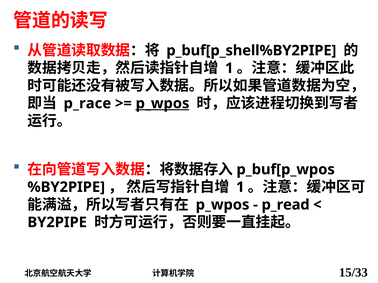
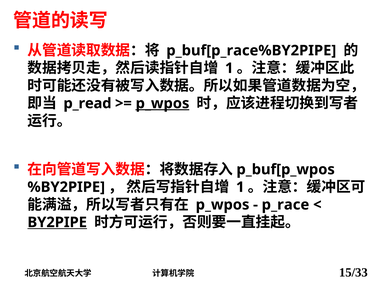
p_buf[p_shell%BY2PIPE: p_buf[p_shell%BY2PIPE -> p_buf[p_race%BY2PIPE
p_race: p_race -> p_read
p_read: p_read -> p_race
BY2PIPE underline: none -> present
